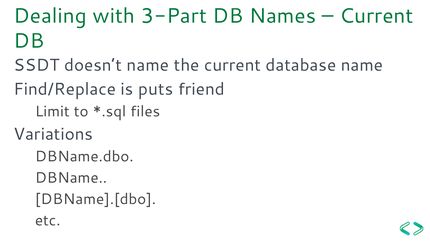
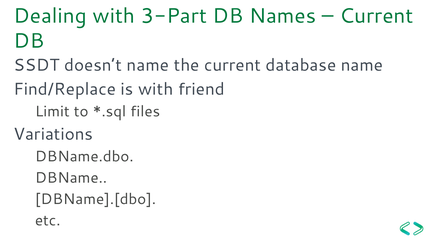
is puts: puts -> with
